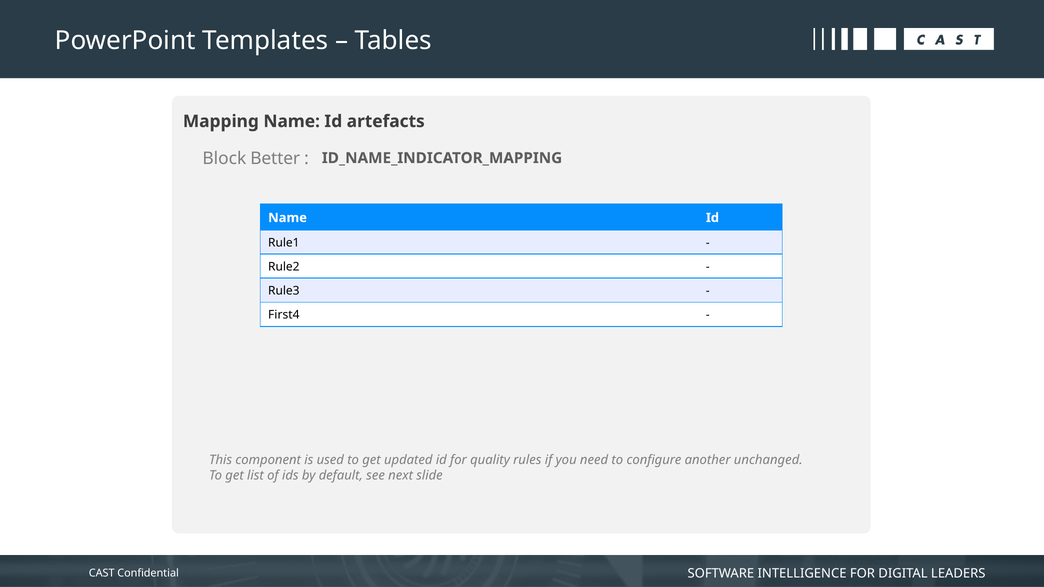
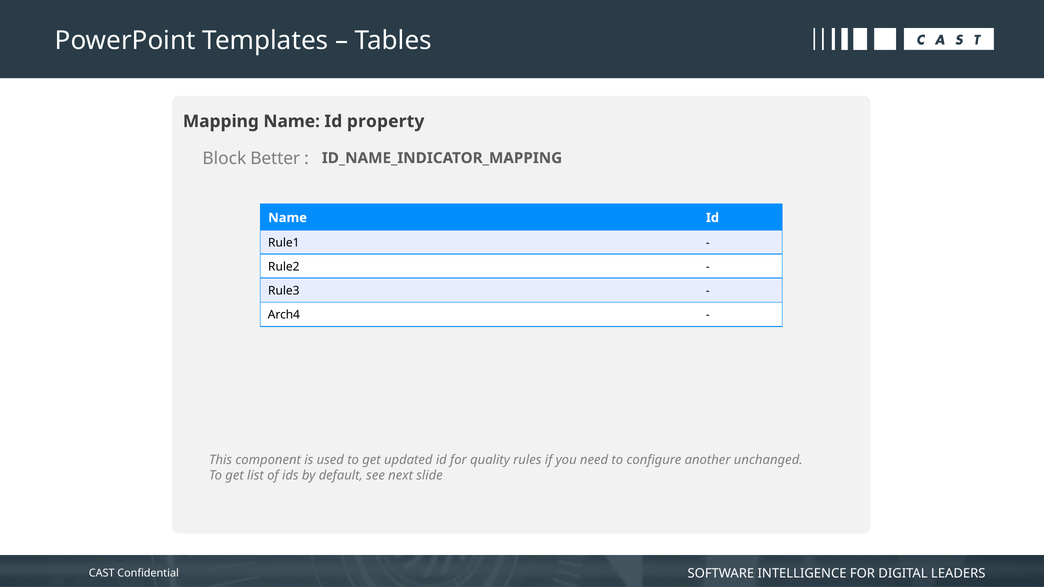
artefacts: artefacts -> property
First4: First4 -> Arch4
